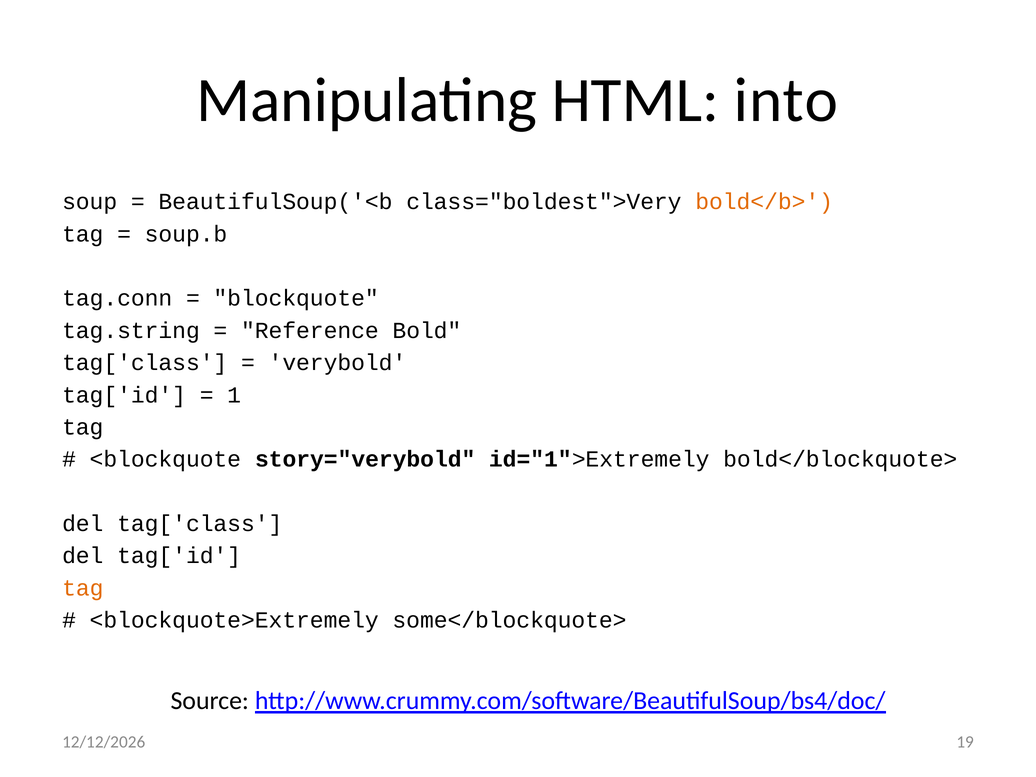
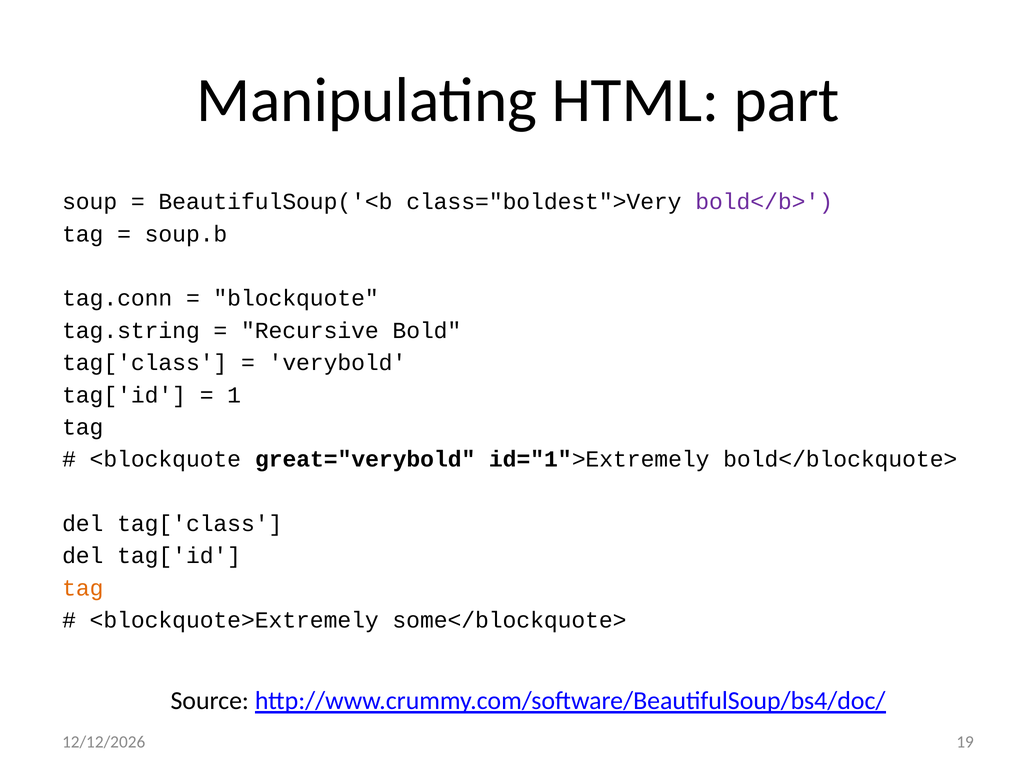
into: into -> part
bold</b> colour: orange -> purple
Reference: Reference -> Recursive
story="verybold: story="verybold -> great="verybold
